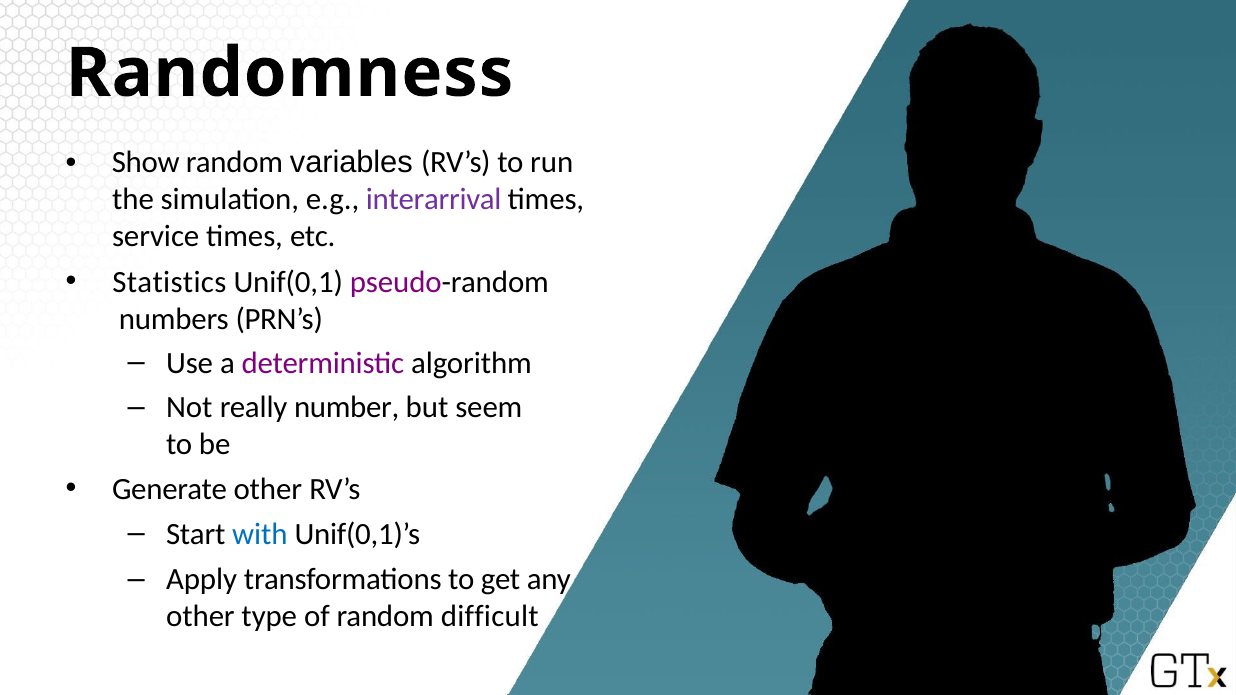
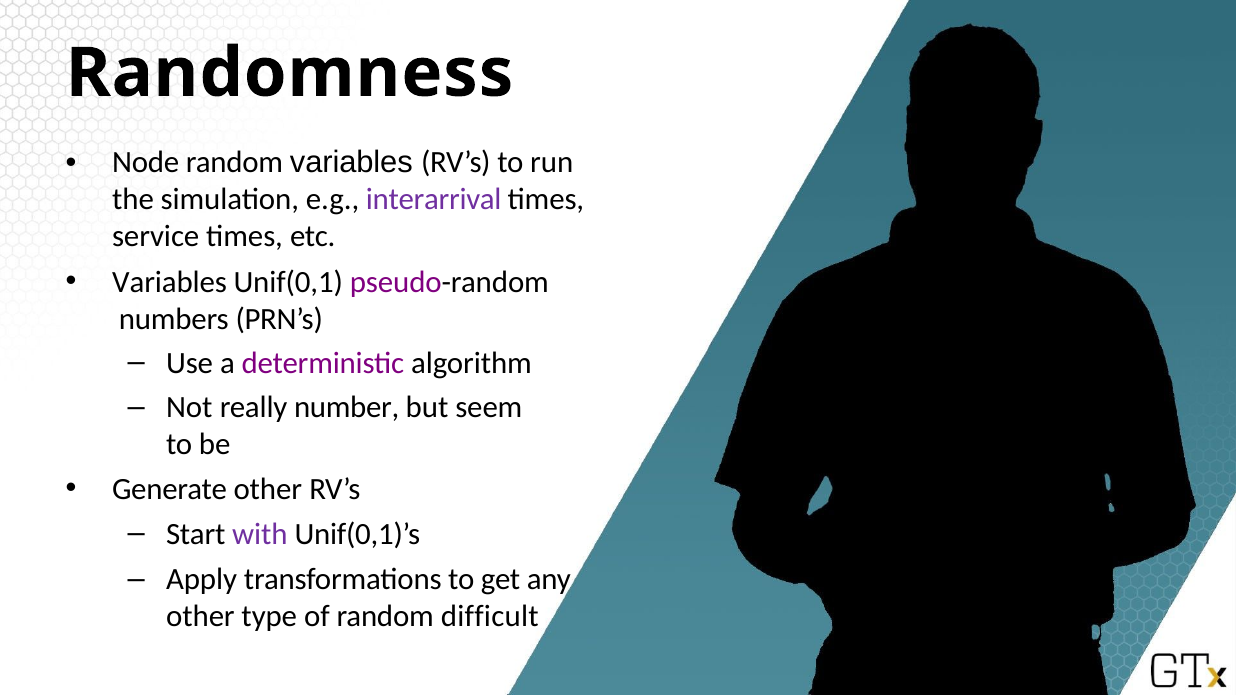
Show: Show -> Node
Statistics at (169, 282): Statistics -> Variables
with colour: blue -> purple
